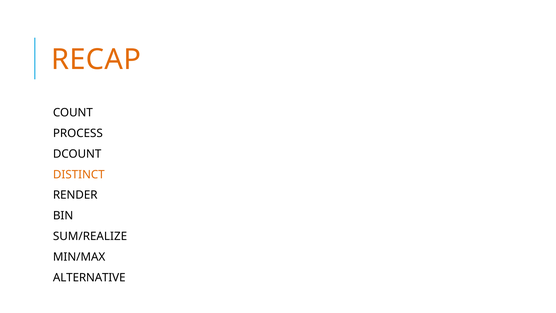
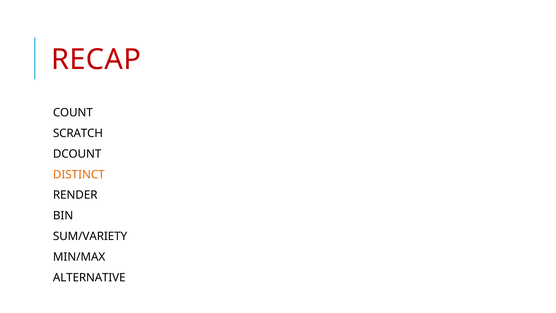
RECAP colour: orange -> red
PROCESS: PROCESS -> SCRATCH
SUM/REALIZE: SUM/REALIZE -> SUM/VARIETY
